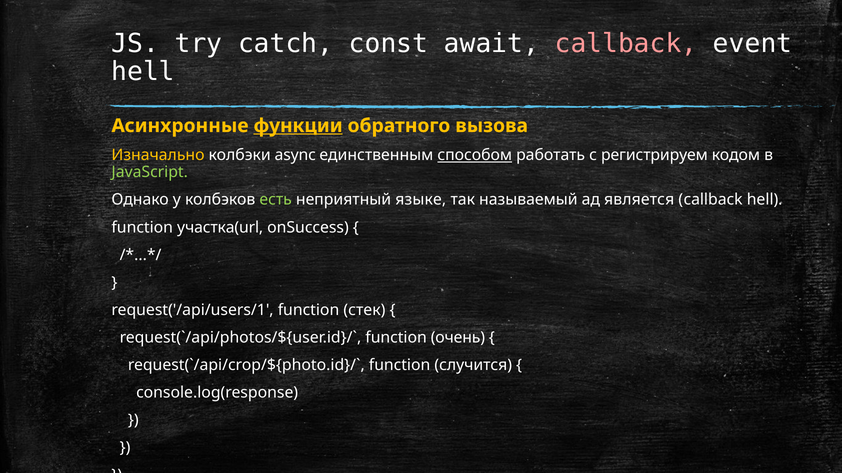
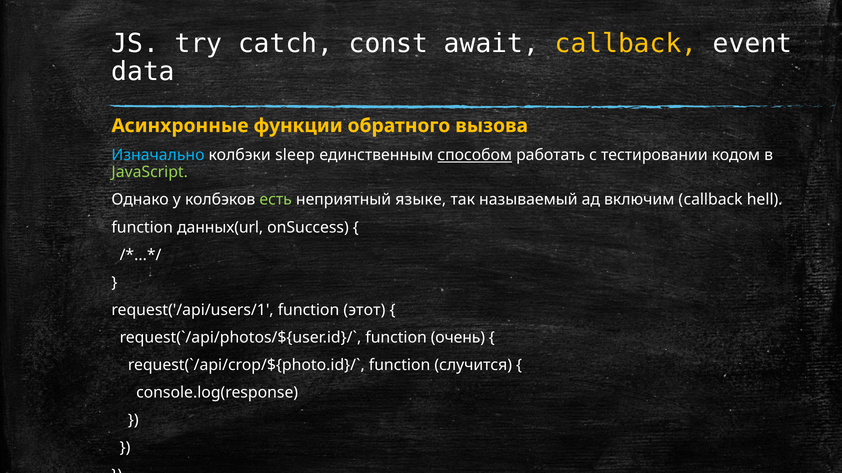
callback at (626, 43) colour: pink -> yellow
hell at (143, 72): hell -> data
функции underline: present -> none
Изначально colour: yellow -> light blue
async: async -> sleep
регистрируем: регистрируем -> тестировании
является: является -> включим
участка(url: участка(url -> данных(url
стек: стек -> этот
